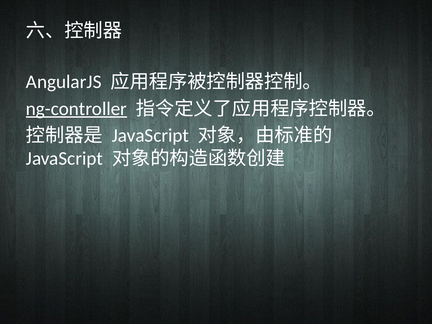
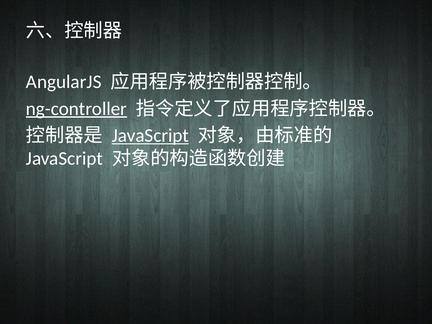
JavaScript at (150, 136) underline: none -> present
